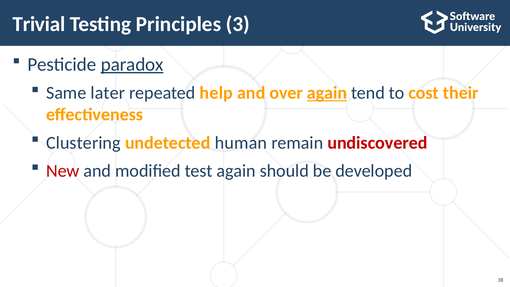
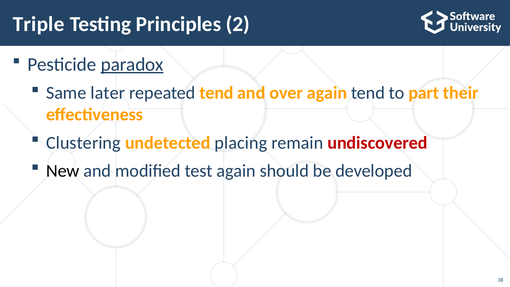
Trivial: Trivial -> Triple
3: 3 -> 2
repeated help: help -> tend
again at (327, 93) underline: present -> none
cost: cost -> part
human: human -> placing
New colour: red -> black
